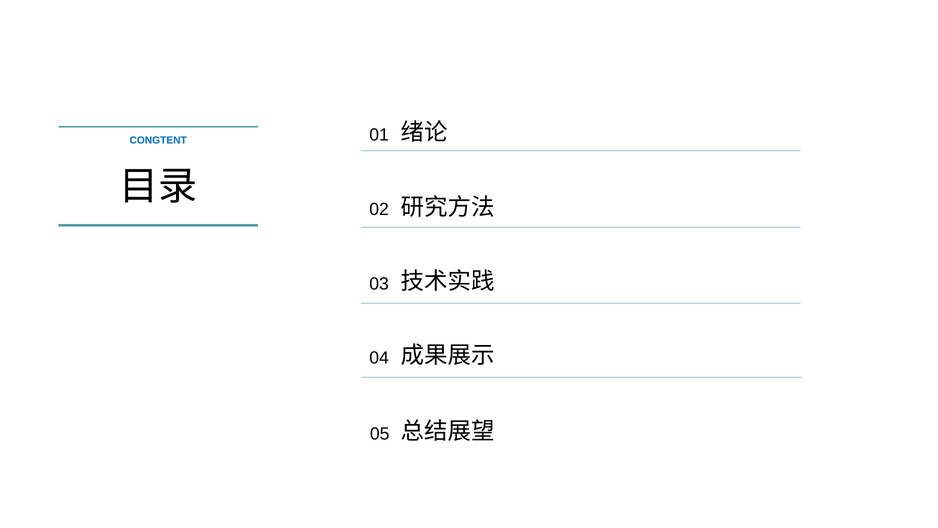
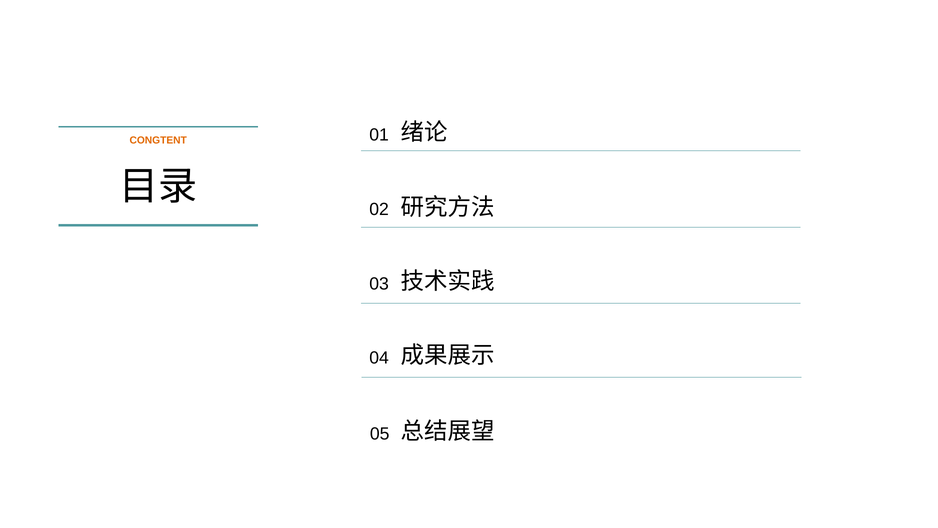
CONGTENT colour: blue -> orange
